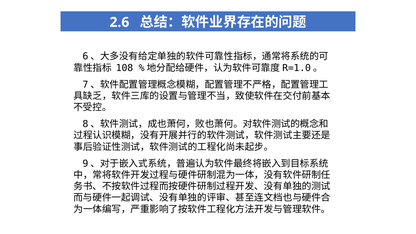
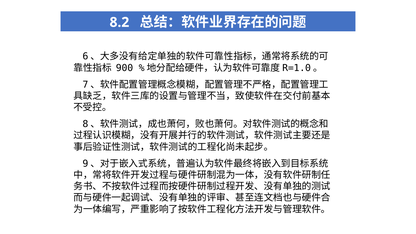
2.6: 2.6 -> 8.2
108: 108 -> 900
